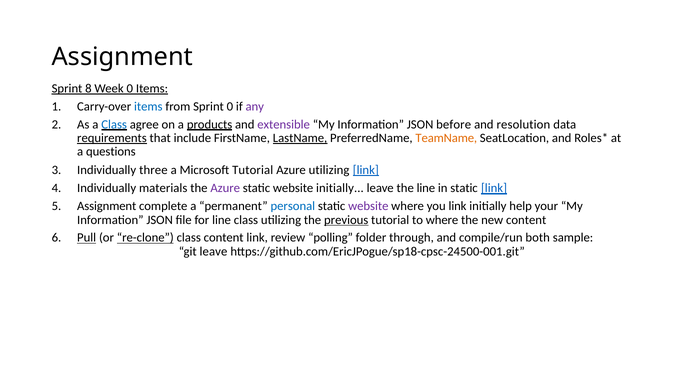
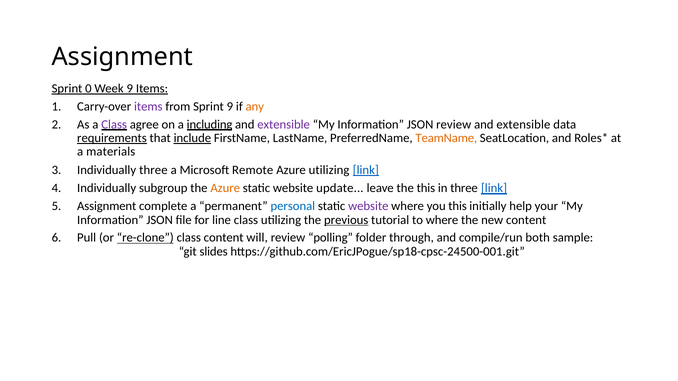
8: 8 -> 0
Week 0: 0 -> 9
items at (148, 106) colour: blue -> purple
Sprint 0: 0 -> 9
any colour: purple -> orange
Class at (114, 124) colour: blue -> purple
products: products -> including
JSON before: before -> review
resolution at (523, 124): resolution -> extensible
include underline: none -> present
LastName underline: present -> none
questions: questions -> materials
Microsoft Tutorial: Tutorial -> Remote
materials: materials -> subgroup
Azure at (225, 188) colour: purple -> orange
website initially: initially -> update
the line: line -> this
in static: static -> three
you link: link -> this
Pull underline: present -> none
content link: link -> will
git leave: leave -> slides
